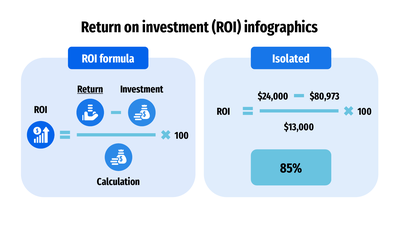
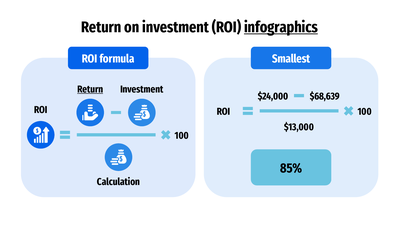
infographics underline: none -> present
Isolated: Isolated -> Smallest
$80,973: $80,973 -> $68,639
